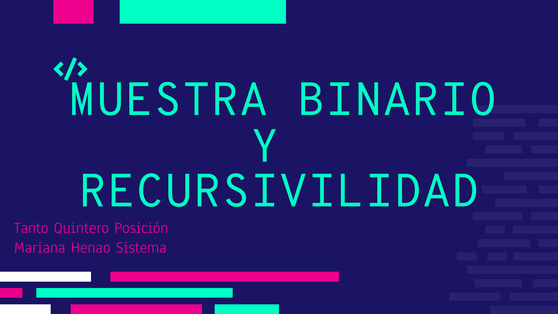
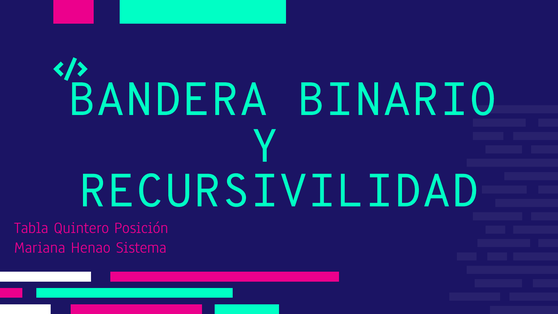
MUESTRA: MUESTRA -> BANDERA
Tanto: Tanto -> Tabla
